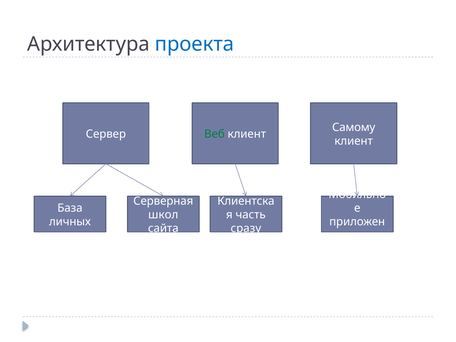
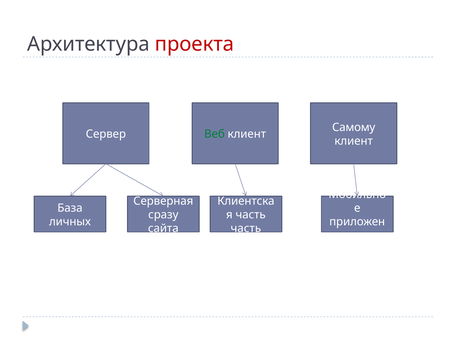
проекта colour: blue -> red
школ: школ -> сразу
сразу at (246, 229): сразу -> часть
